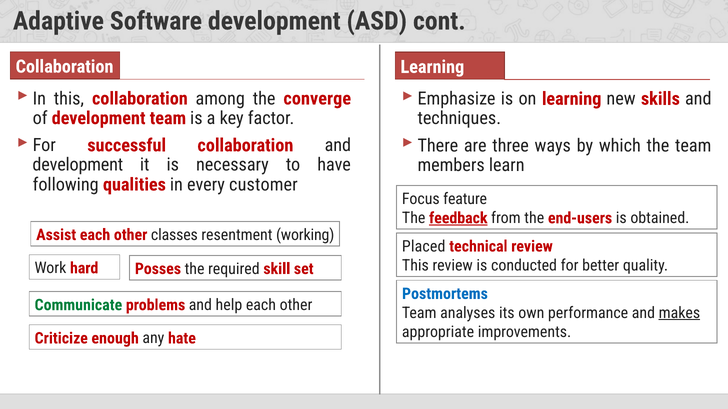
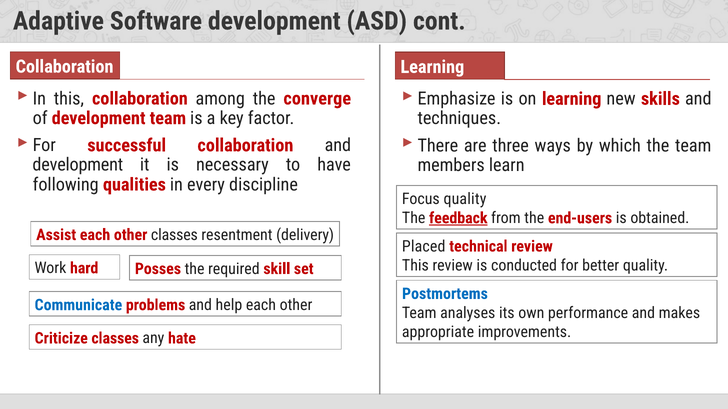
customer: customer -> discipline
Focus feature: feature -> quality
working: working -> delivery
Communicate colour: green -> blue
makes underline: present -> none
Criticize enough: enough -> classes
